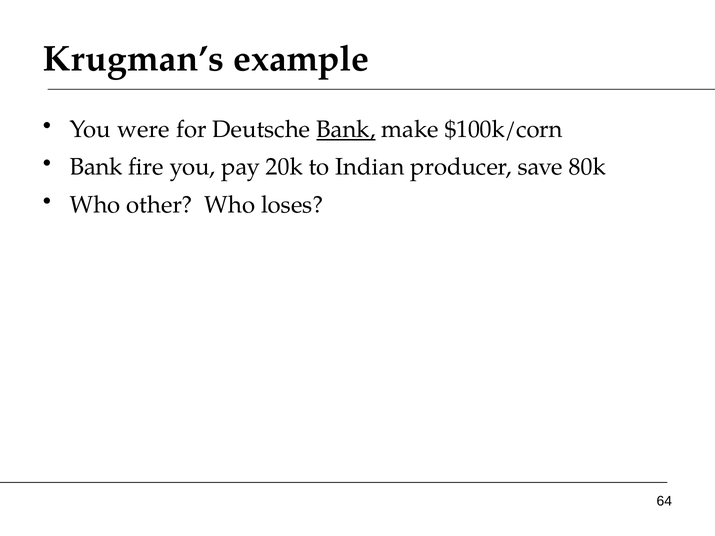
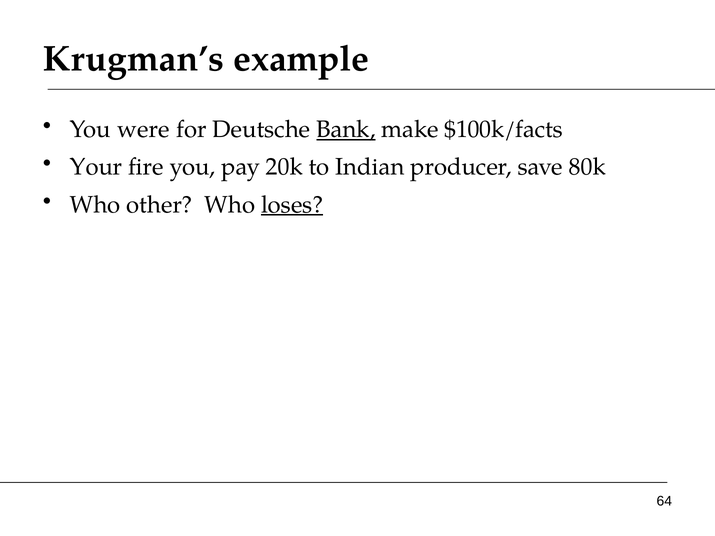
$100k/corn: $100k/corn -> $100k/facts
Bank at (96, 167): Bank -> Your
loses underline: none -> present
